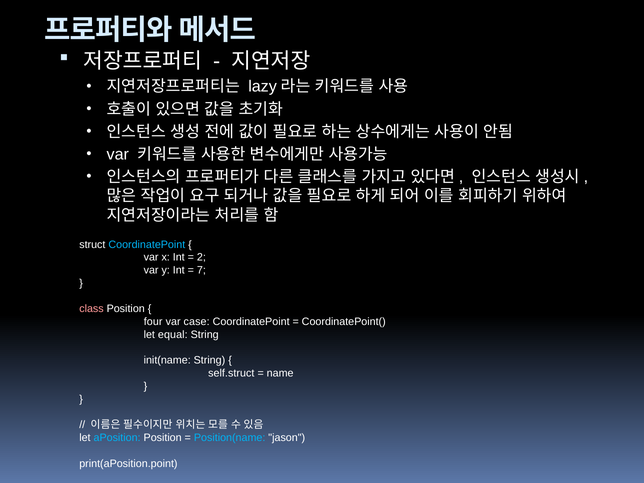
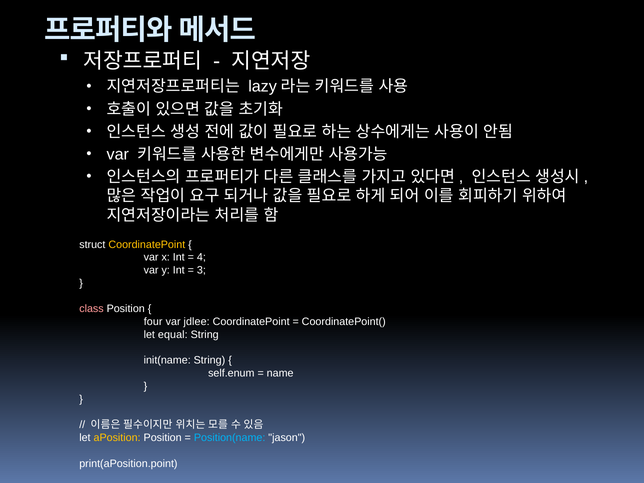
CoordinatePoint at (147, 245) colour: light blue -> yellow
2: 2 -> 4
7: 7 -> 3
case: case -> jdlee
self.struct: self.struct -> self.enum
aPosition colour: light blue -> yellow
